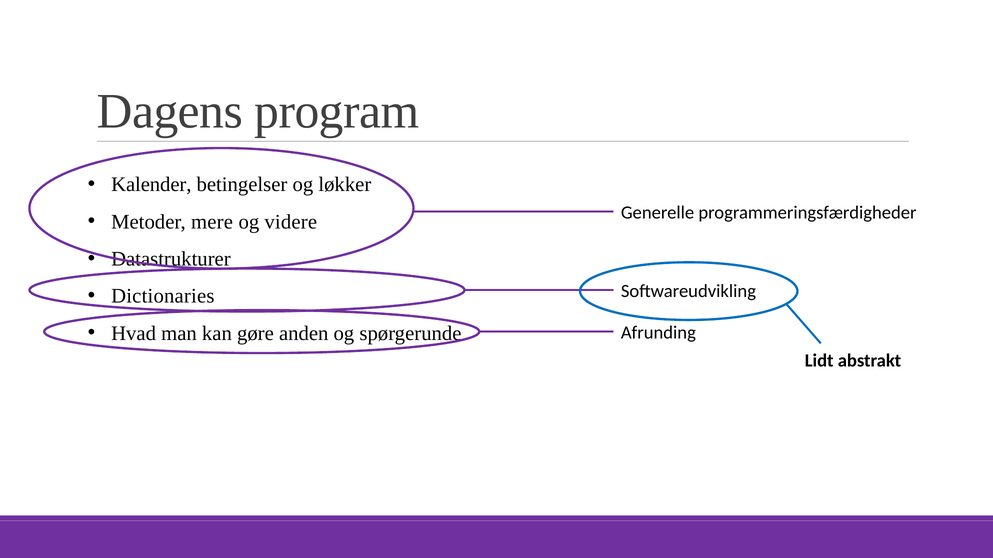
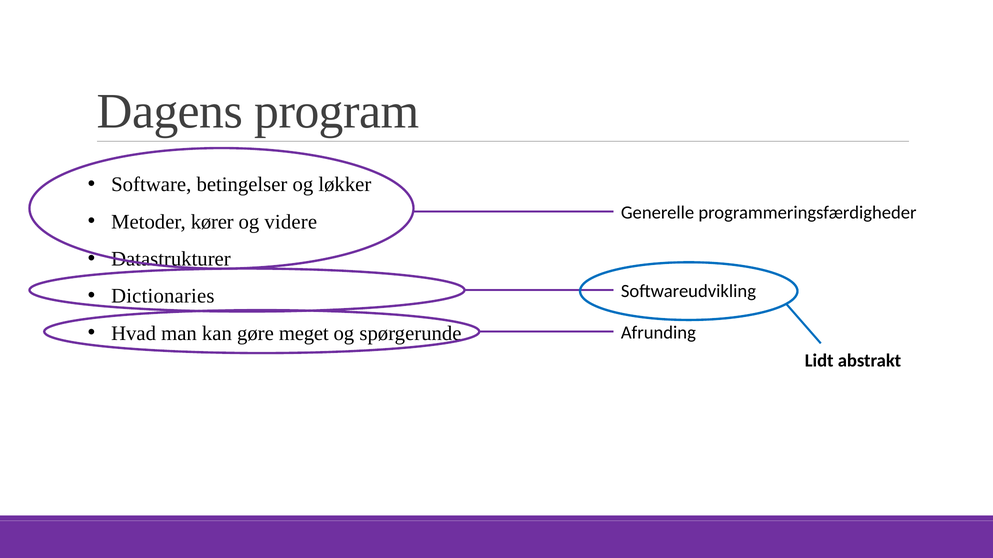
Kalender: Kalender -> Software
mere: mere -> kører
anden: anden -> meget
